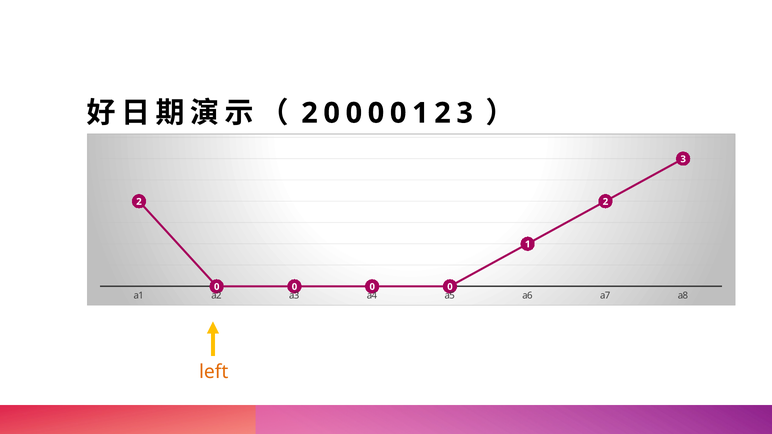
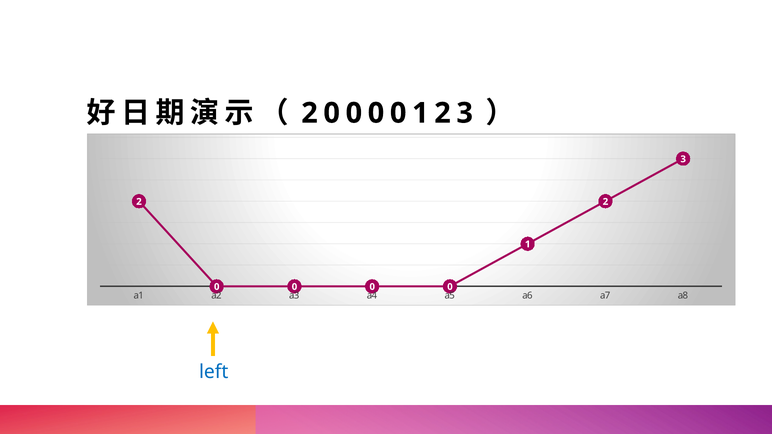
left colour: orange -> blue
